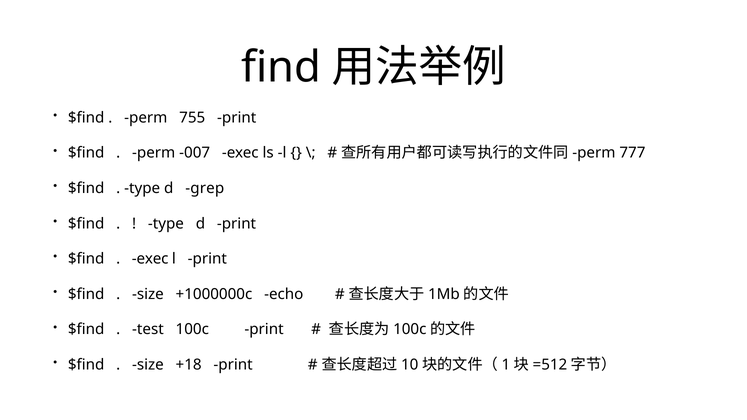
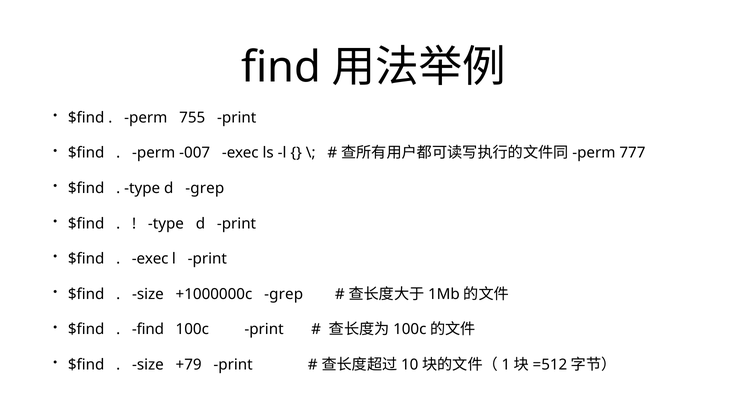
+1000000c echo: echo -> grep
test at (148, 330): test -> find
+18: +18 -> +79
